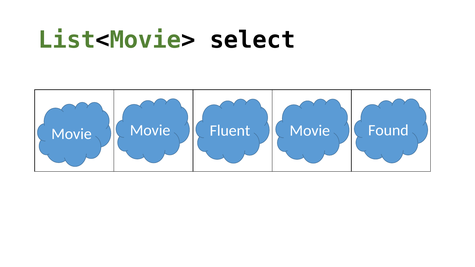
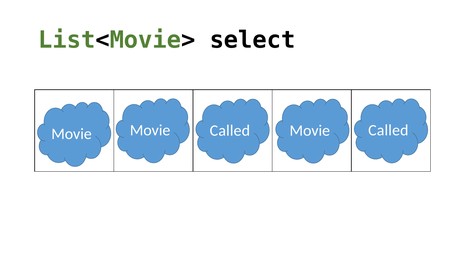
Movie Movie Fluent: Fluent -> Called
Found at (388, 130): Found -> Called
